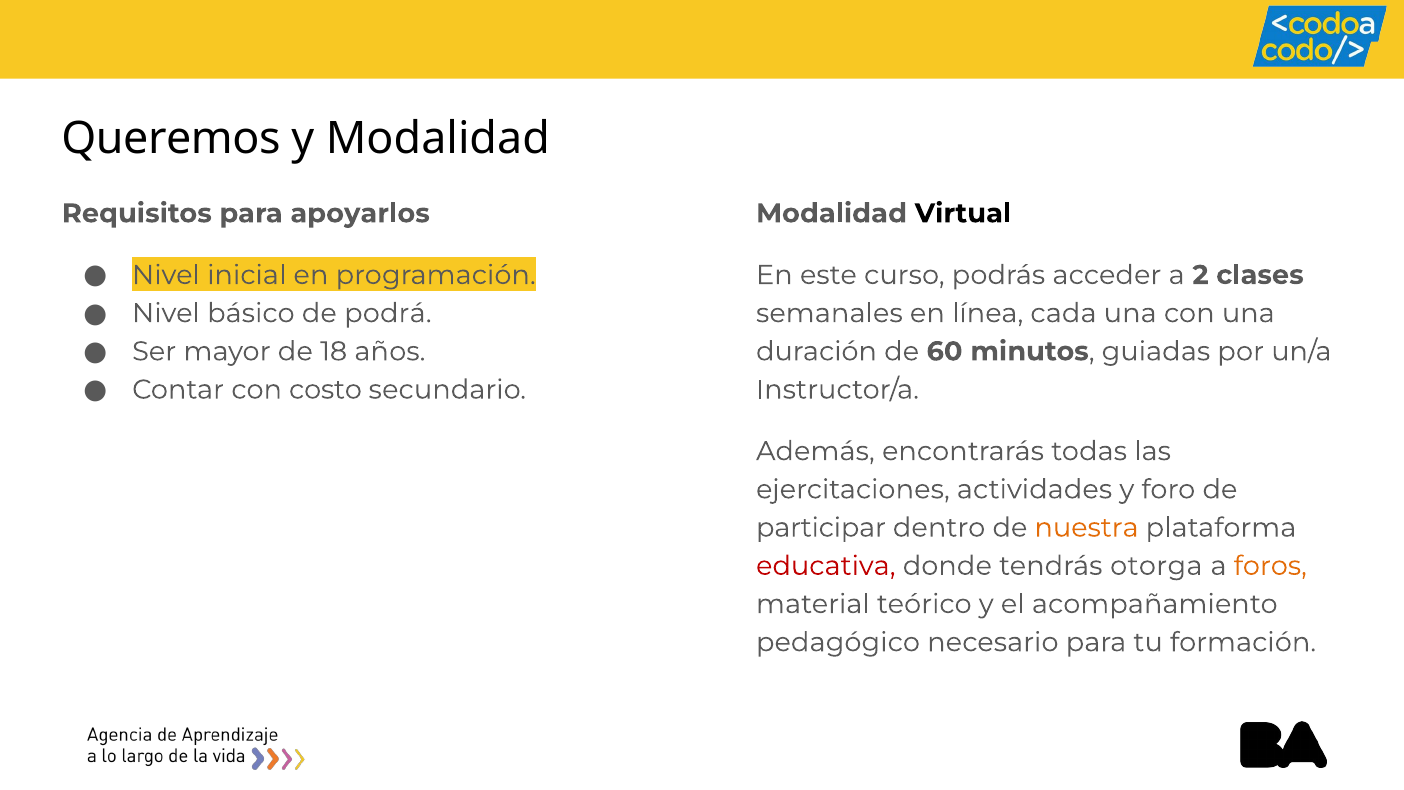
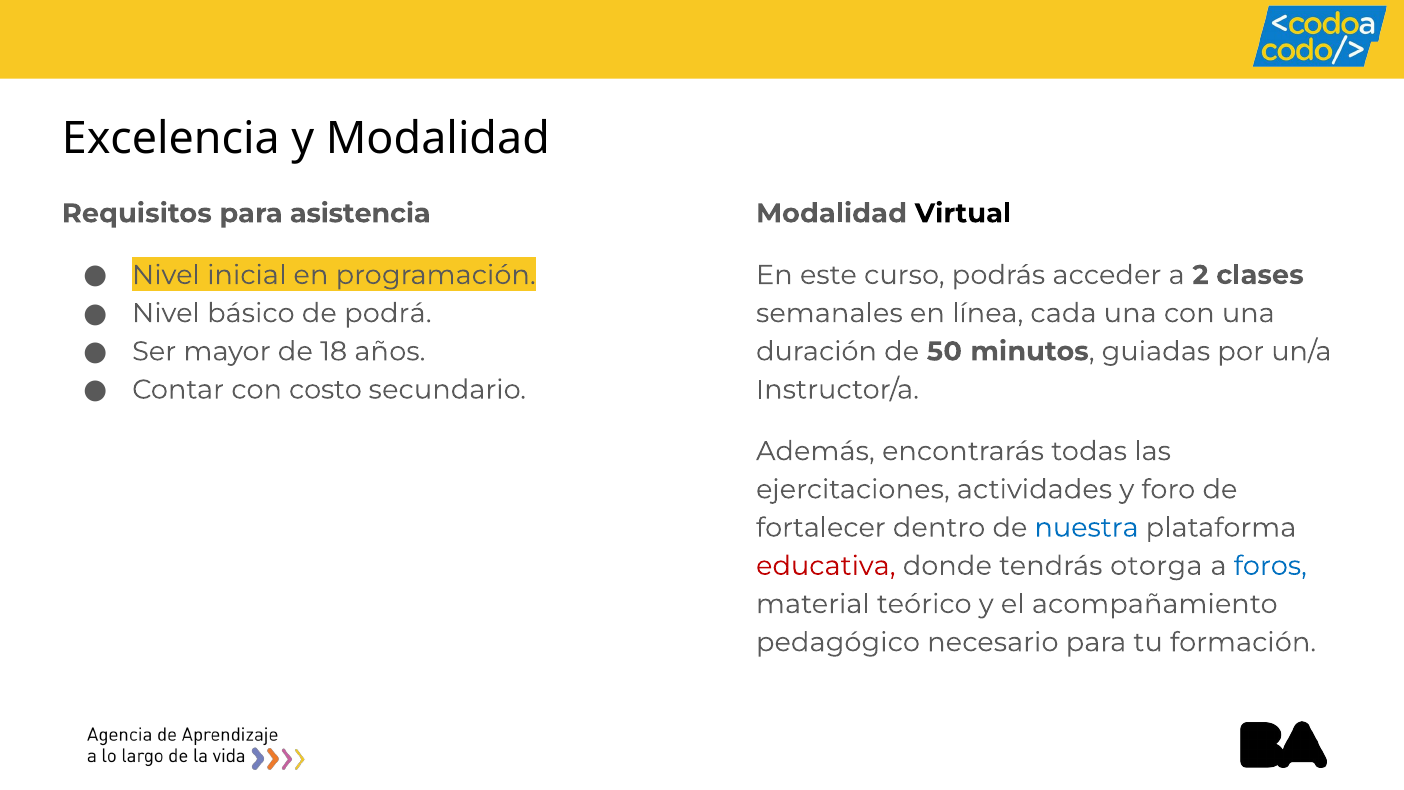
Queremos: Queremos -> Excelencia
apoyarlos: apoyarlos -> asistencia
60: 60 -> 50
participar: participar -> fortalecer
nuestra colour: orange -> blue
foros colour: orange -> blue
